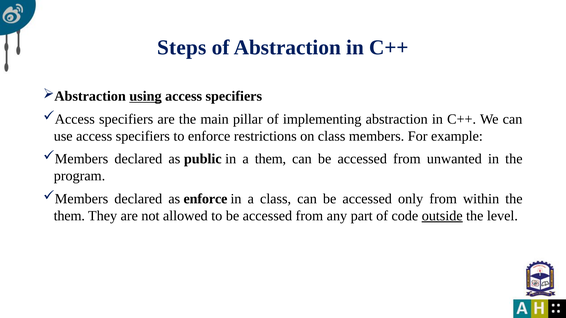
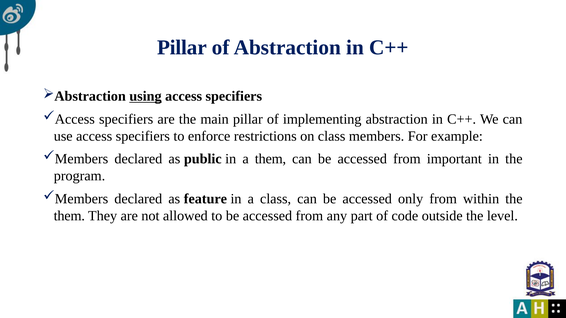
Steps at (182, 48): Steps -> Pillar
unwanted: unwanted -> important
as enforce: enforce -> feature
outside underline: present -> none
